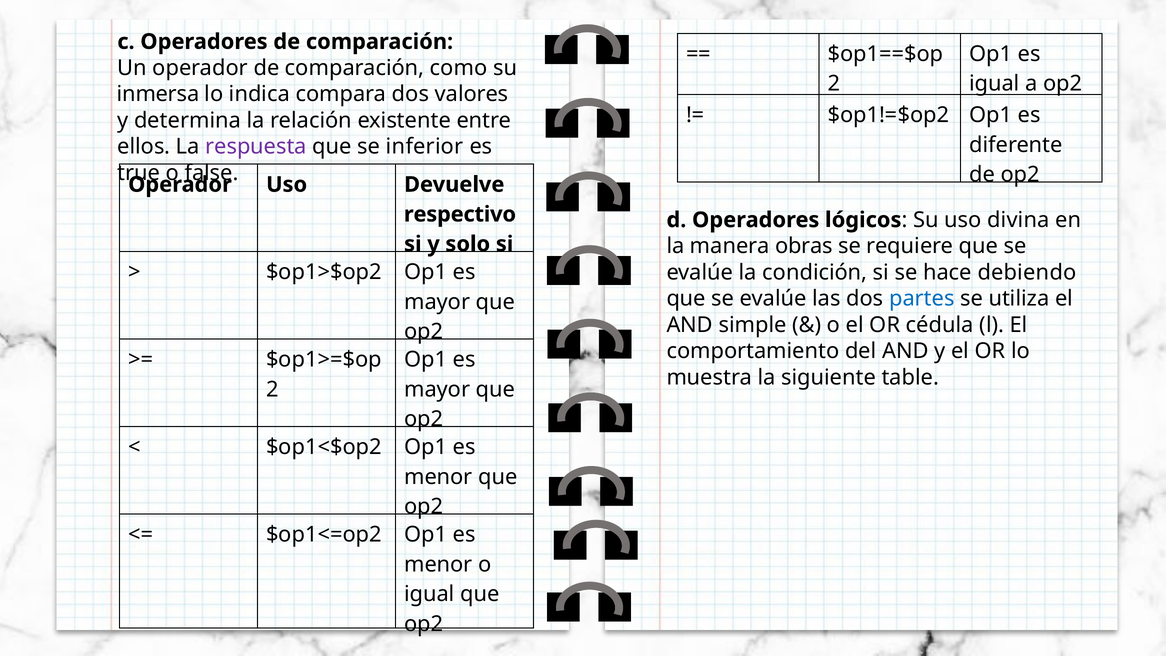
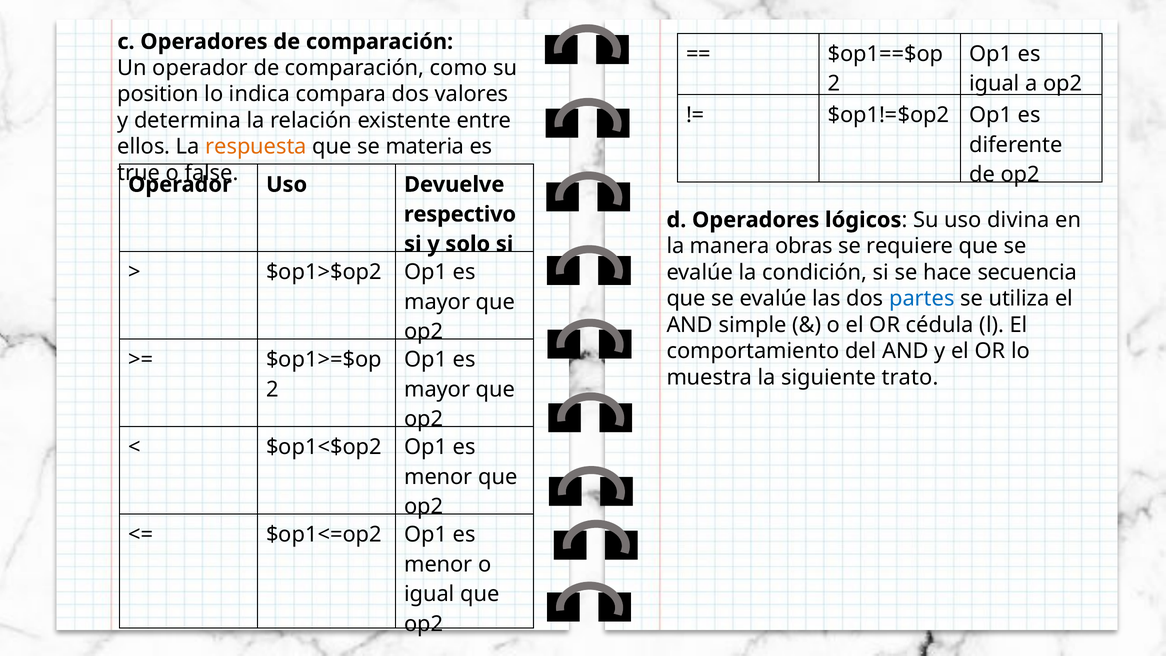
inmersa: inmersa -> position
respuesta colour: purple -> orange
inferior: inferior -> materia
debiendo: debiendo -> secuencia
table: table -> trato
